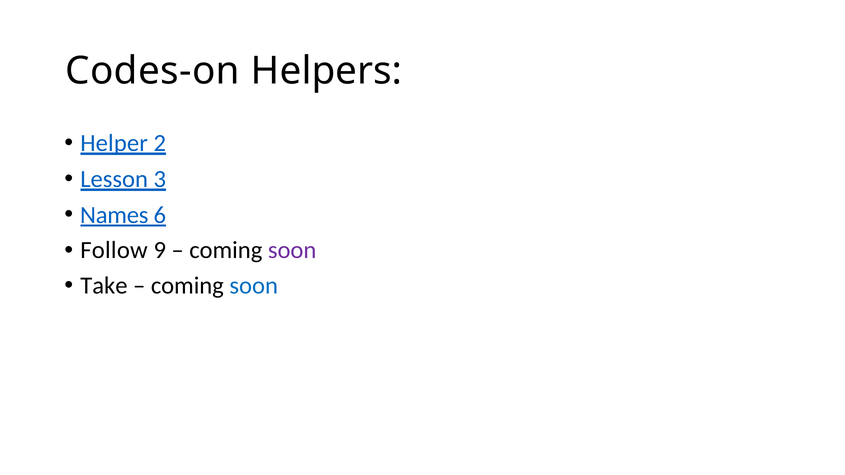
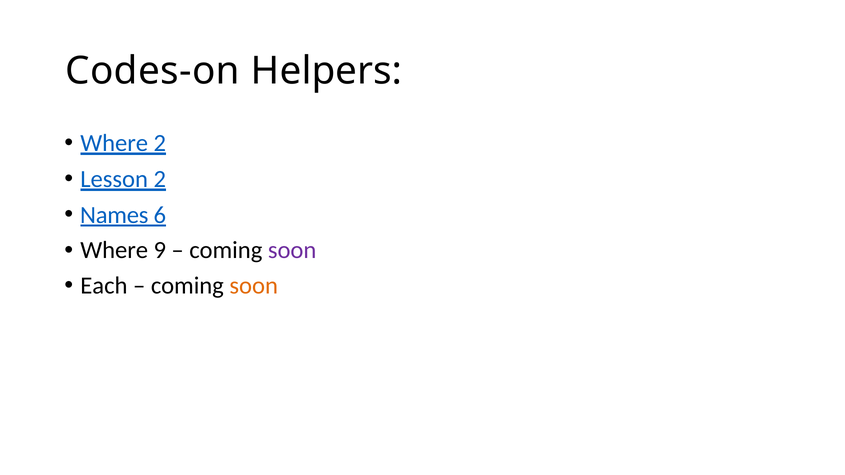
Helper at (114, 143): Helper -> Where
Lesson 3: 3 -> 2
Follow at (114, 251): Follow -> Where
Take: Take -> Each
soon at (254, 286) colour: blue -> orange
